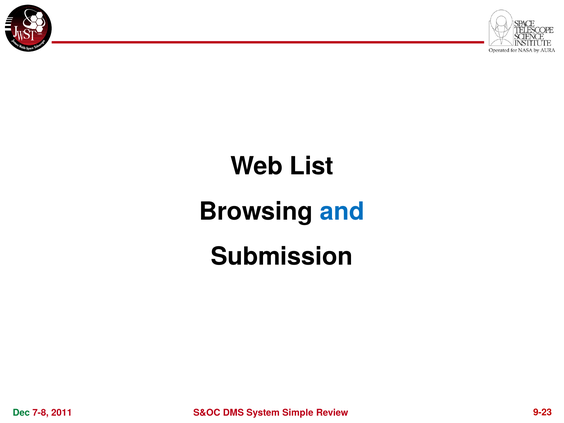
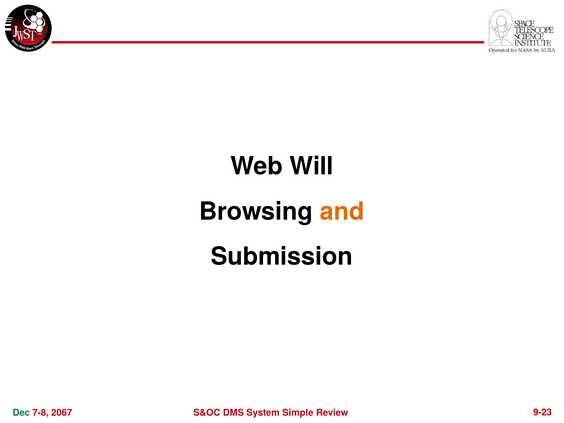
List: List -> Will
and colour: blue -> orange
2011: 2011 -> 2067
